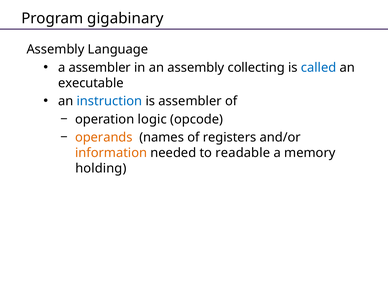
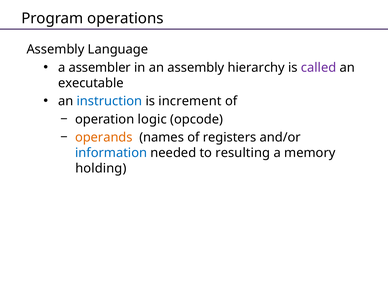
gigabinary: gigabinary -> operations
collecting: collecting -> hierarchy
called colour: blue -> purple
is assembler: assembler -> increment
information colour: orange -> blue
readable: readable -> resulting
